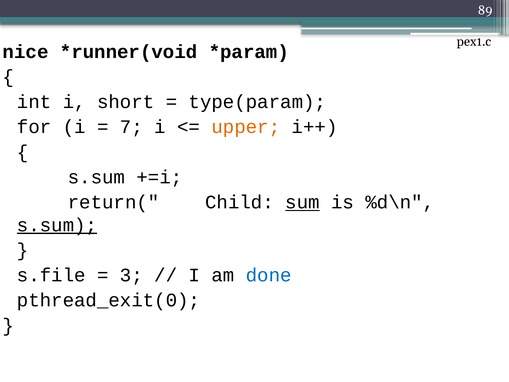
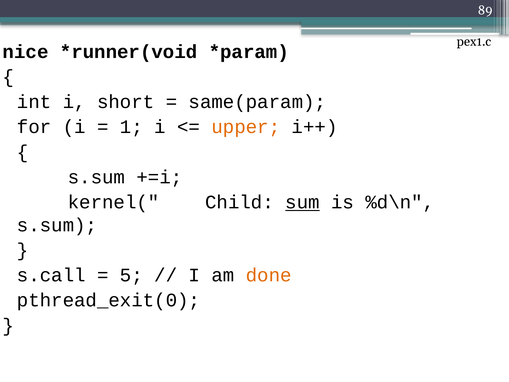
type(param: type(param -> same(param
7: 7 -> 1
return(: return( -> kernel(
s.sum at (57, 225) underline: present -> none
s.file: s.file -> s.call
3: 3 -> 5
done colour: blue -> orange
